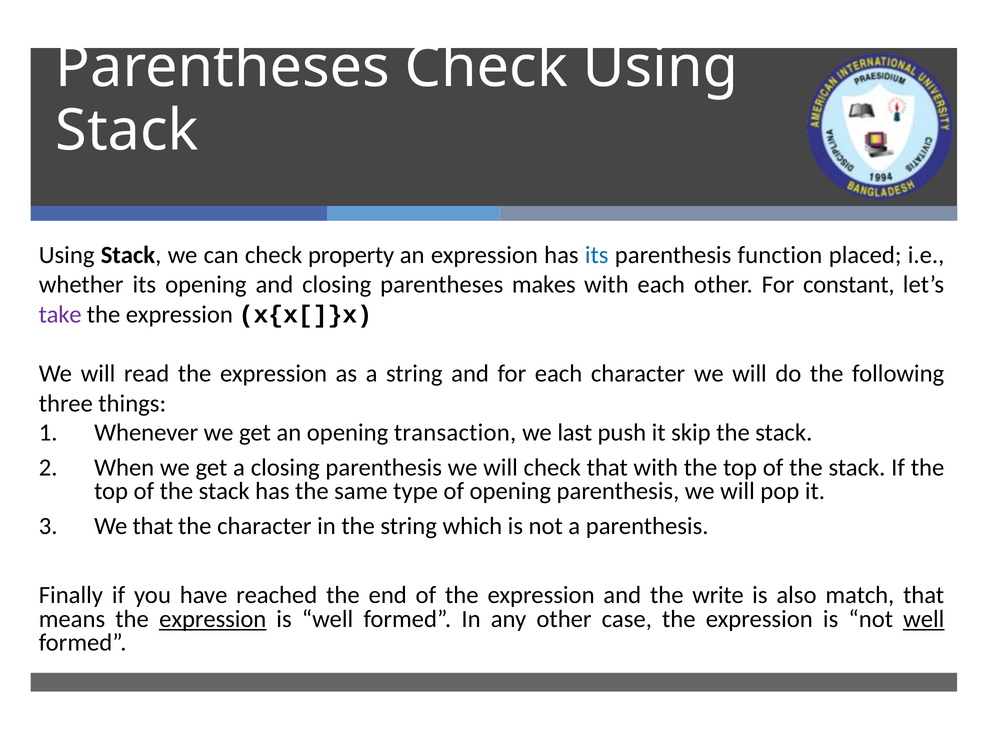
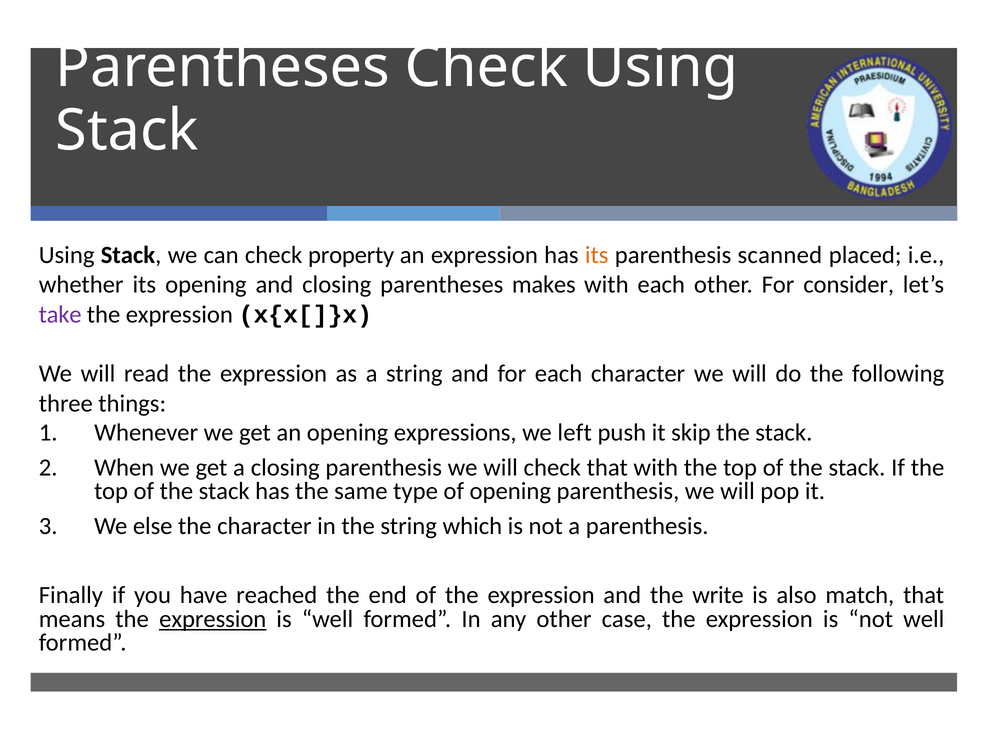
its at (597, 255) colour: blue -> orange
function: function -> scanned
constant: constant -> consider
transaction: transaction -> expressions
last: last -> left
We that: that -> else
well at (924, 619) underline: present -> none
